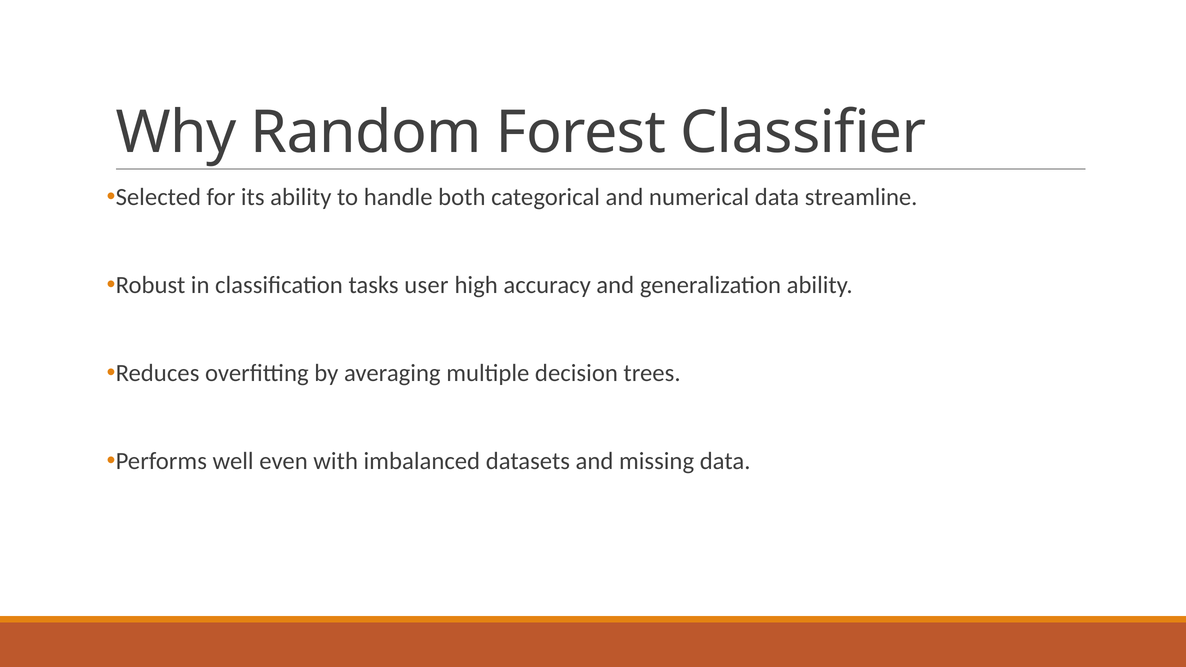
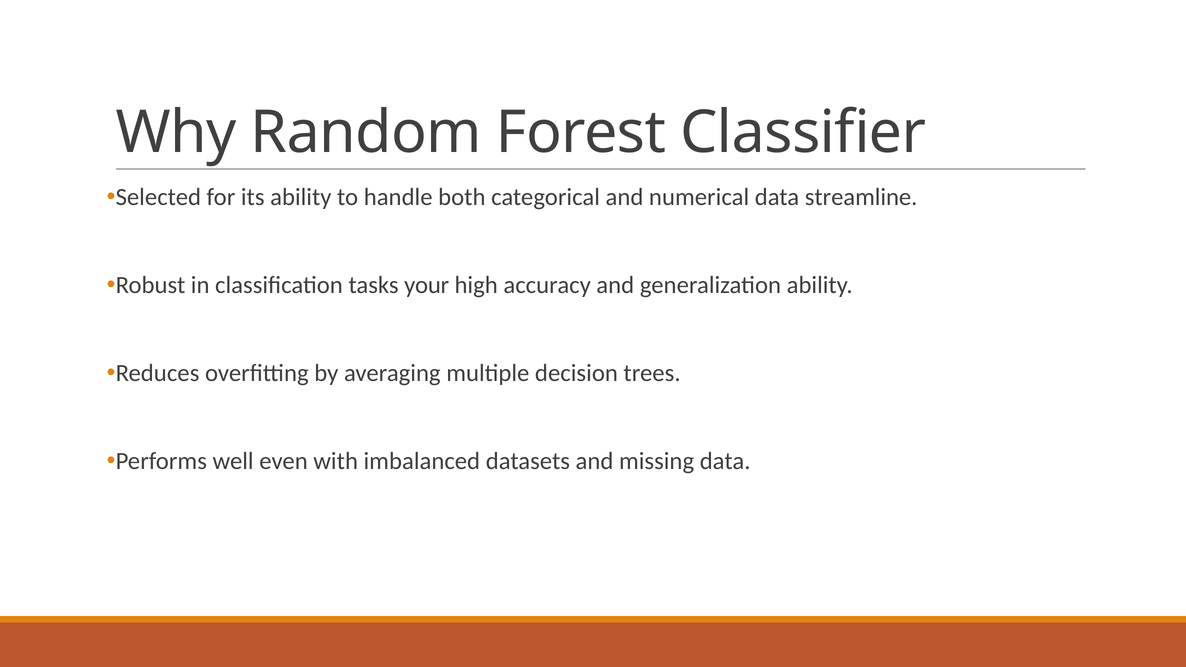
user: user -> your
